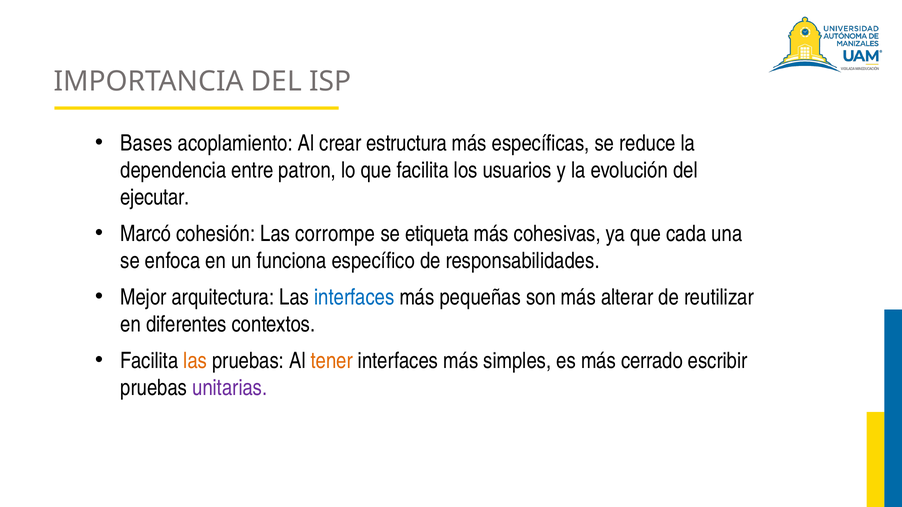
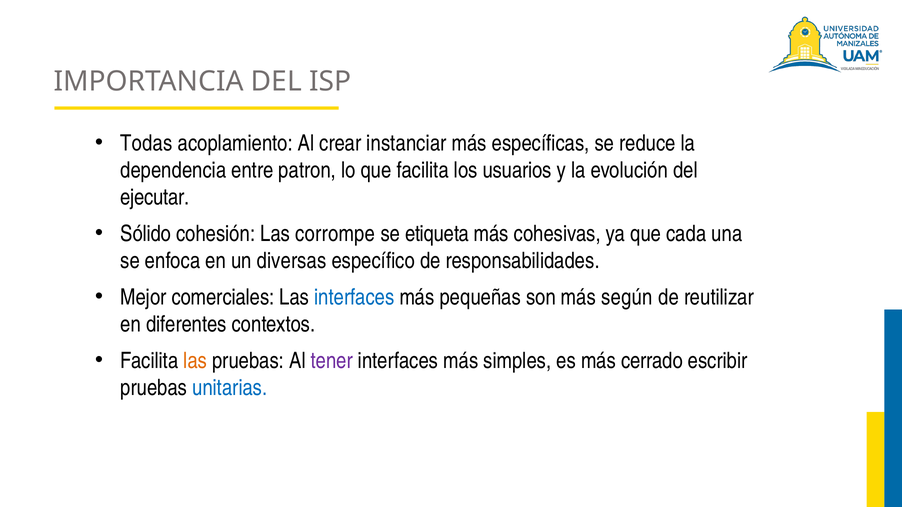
Bases: Bases -> Todas
estructura: estructura -> instanciar
Marcó: Marcó -> Sólido
funciona: funciona -> diversas
arquitectura: arquitectura -> comerciales
alterar: alterar -> según
tener colour: orange -> purple
unitarias colour: purple -> blue
